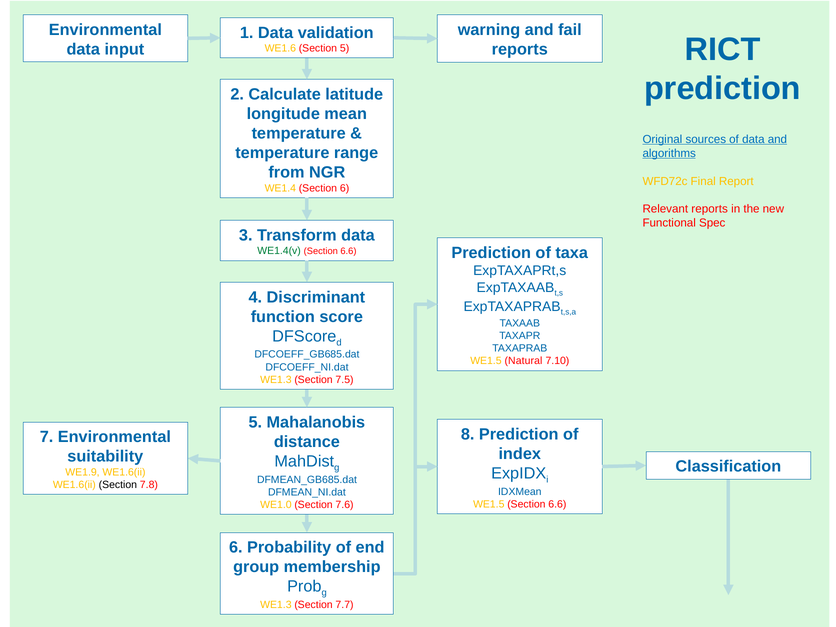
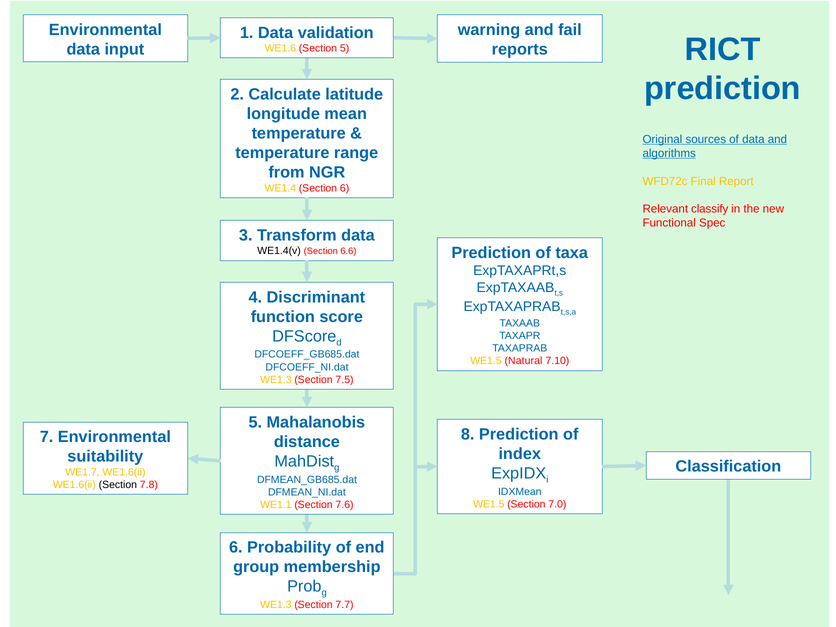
Relevant reports: reports -> classify
WE1.4(v colour: green -> black
WE1.9: WE1.9 -> WE1.7
WE1.5 Section 6.6: 6.6 -> 7.0
WE1.0: WE1.0 -> WE1.1
